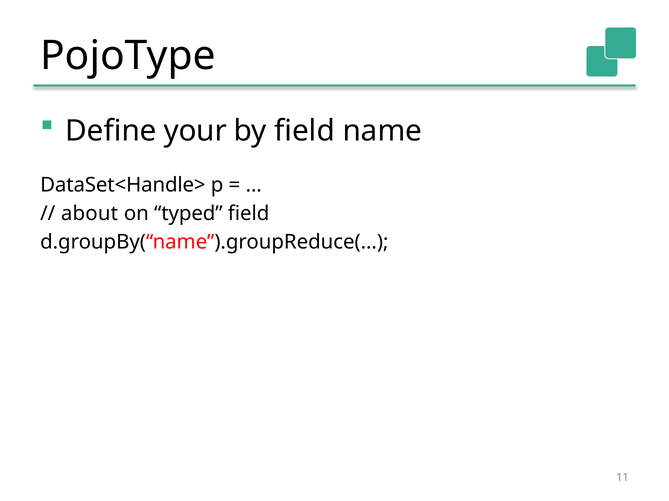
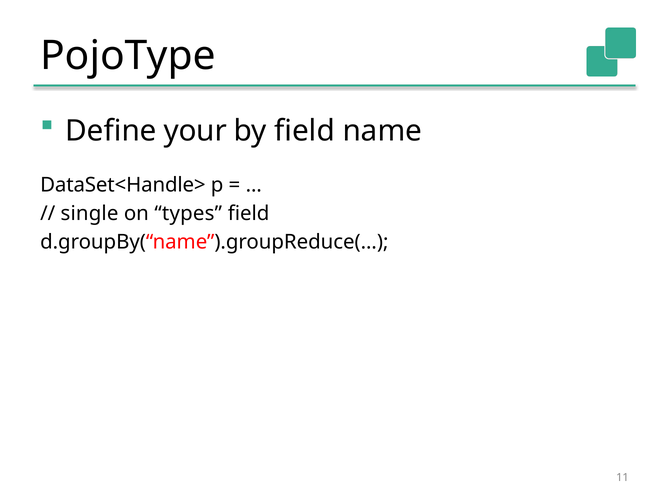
about: about -> single
typed: typed -> types
